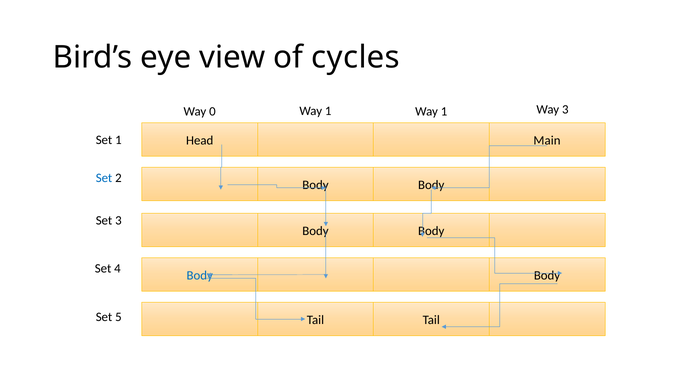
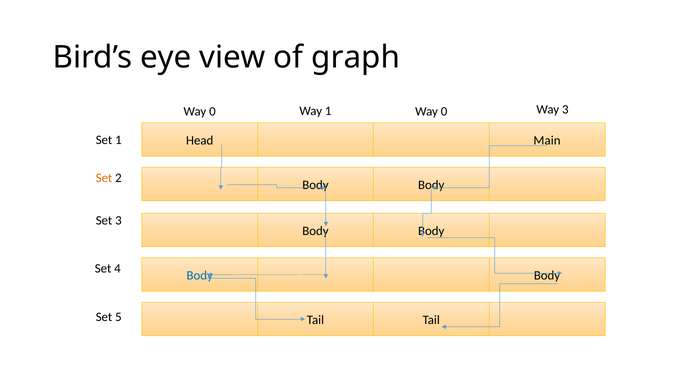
cycles: cycles -> graph
1 Way 1: 1 -> 0
Set at (104, 178) colour: blue -> orange
